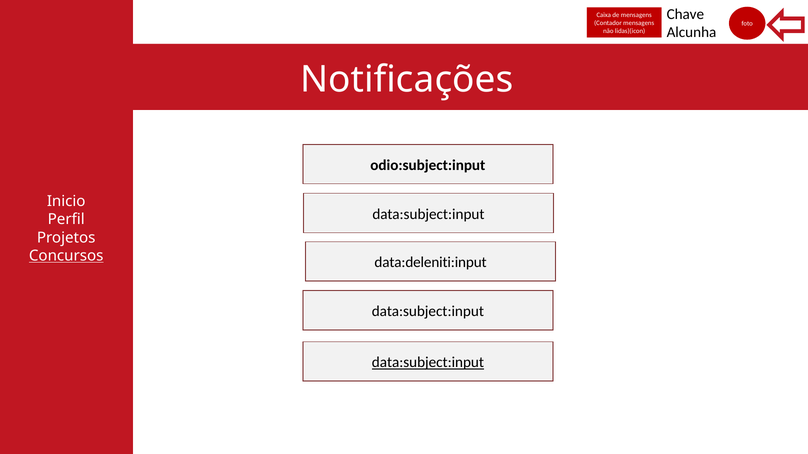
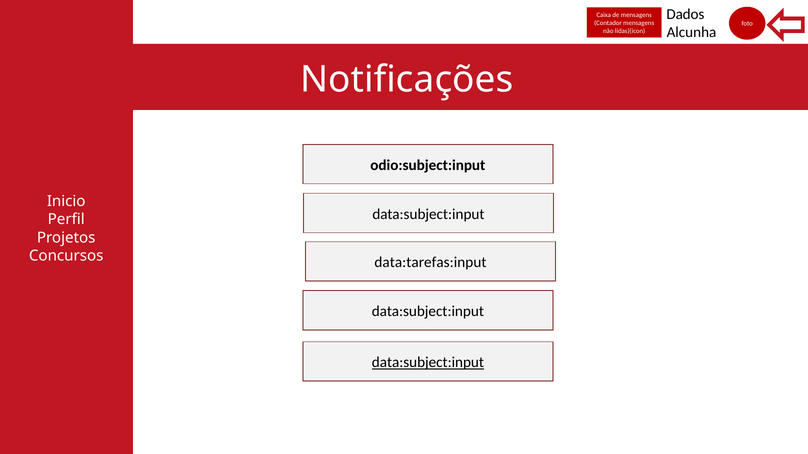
Chave: Chave -> Dados
Concursos underline: present -> none
data:deleniti:input: data:deleniti:input -> data:tarefas:input
